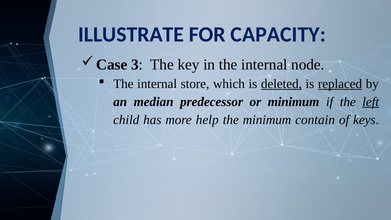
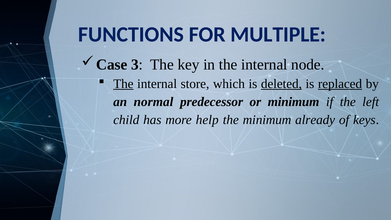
ILLUSTRATE: ILLUSTRATE -> FUNCTIONS
CAPACITY: CAPACITY -> MULTIPLE
The at (123, 84) underline: none -> present
median: median -> normal
left underline: present -> none
contain: contain -> already
